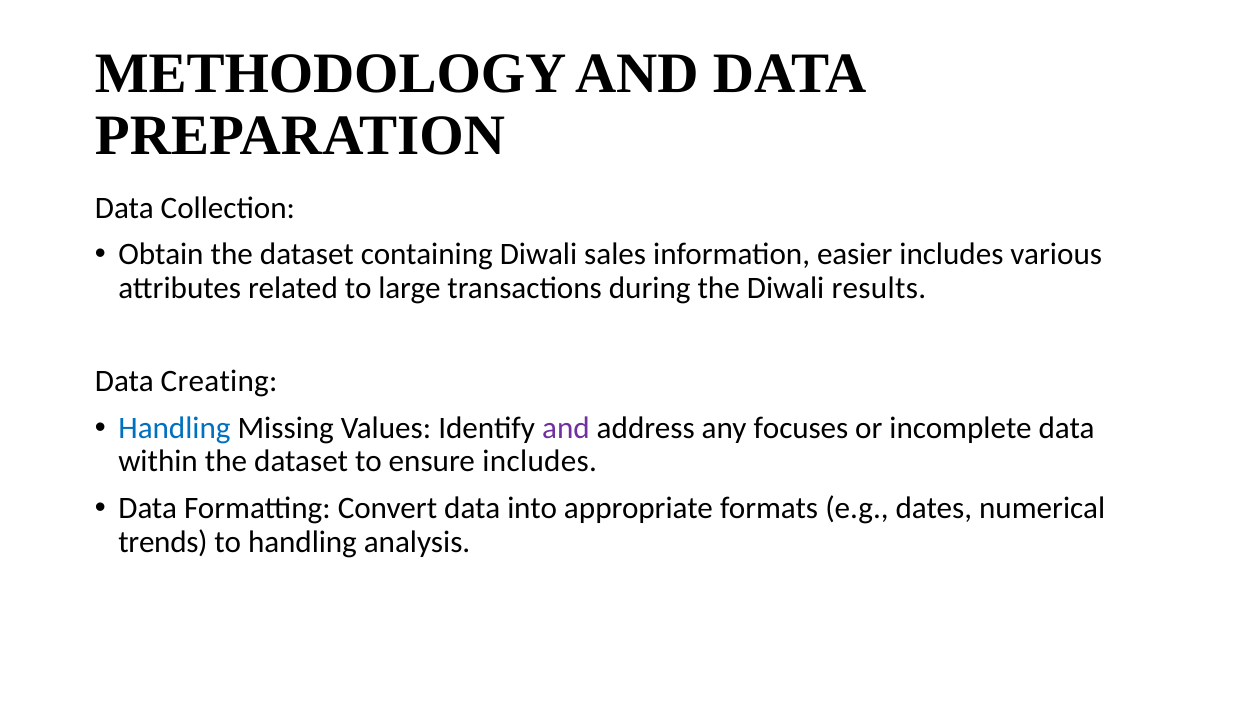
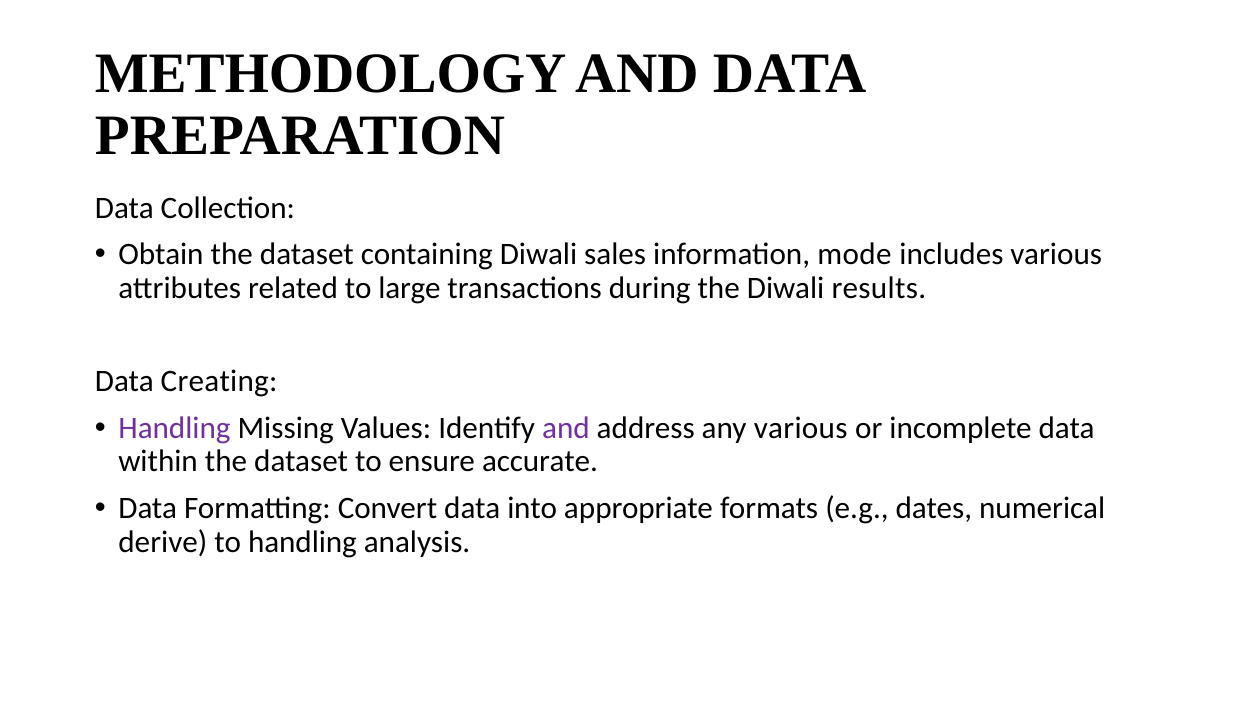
easier: easier -> mode
Handling at (174, 428) colour: blue -> purple
any focuses: focuses -> various
ensure includes: includes -> accurate
trends: trends -> derive
